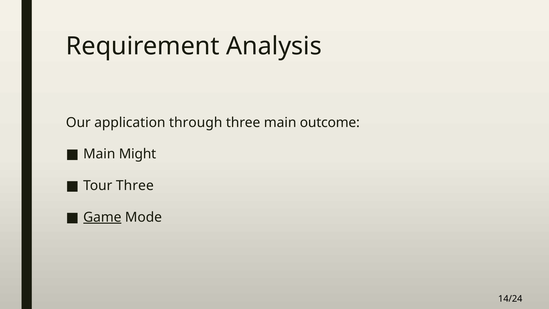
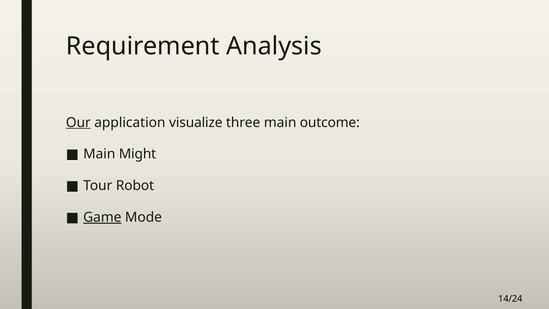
Our underline: none -> present
through: through -> visualize
Tour Three: Three -> Robot
